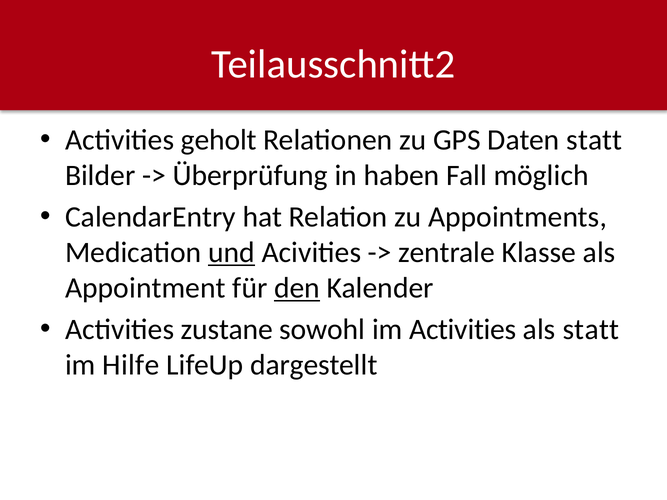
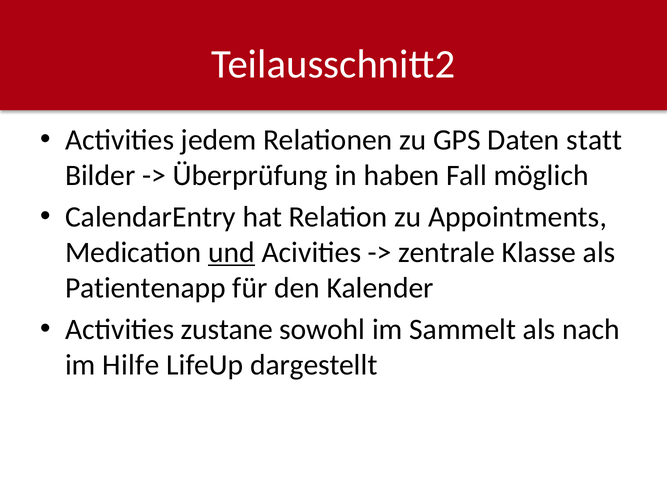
geholt: geholt -> jedem
Appointment: Appointment -> Patientenapp
den underline: present -> none
im Activities: Activities -> Sammelt
als statt: statt -> nach
